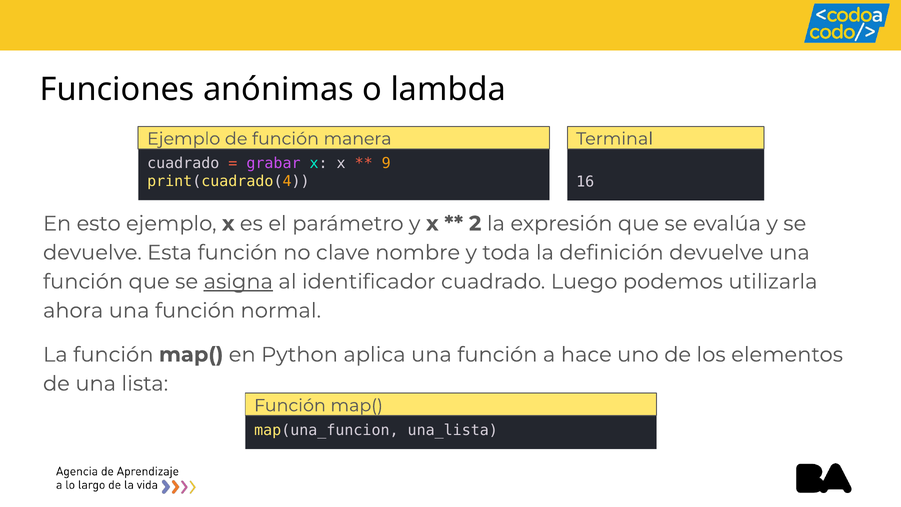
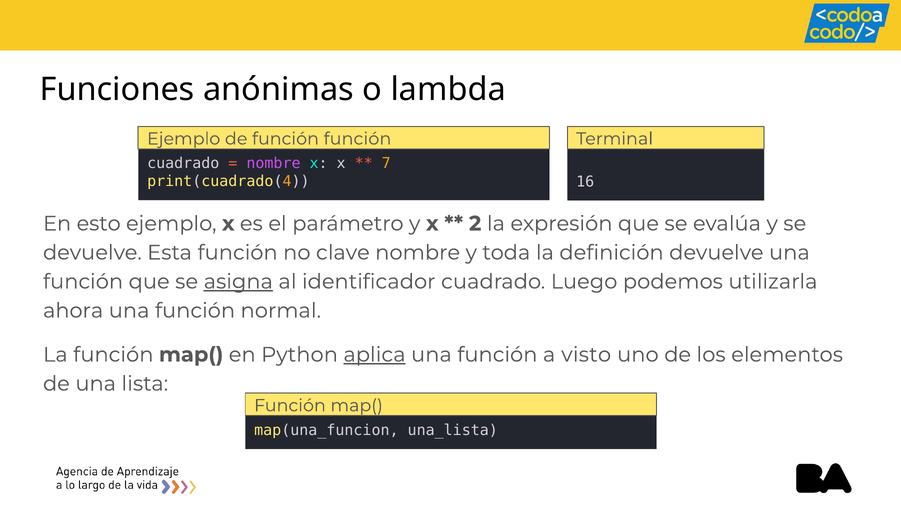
función manera: manera -> función
grabar at (273, 163): grabar -> nombre
9: 9 -> 7
aplica underline: none -> present
hace: hace -> visto
